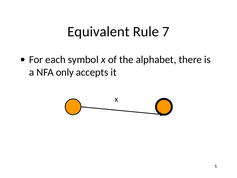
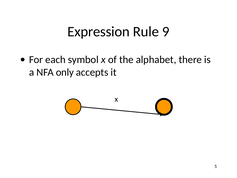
Equivalent: Equivalent -> Expression
7: 7 -> 9
